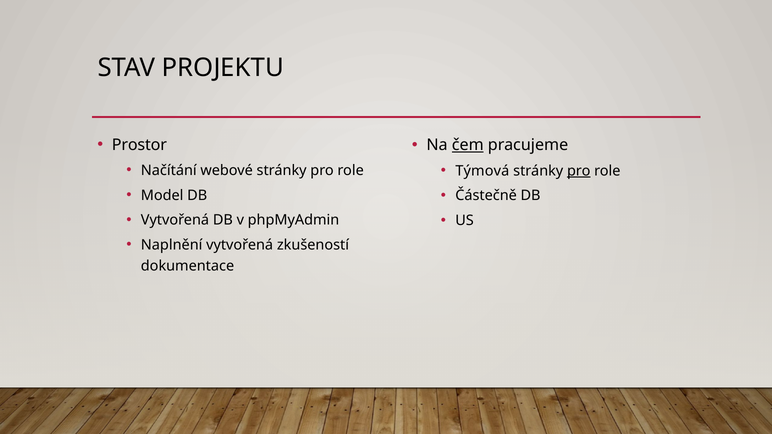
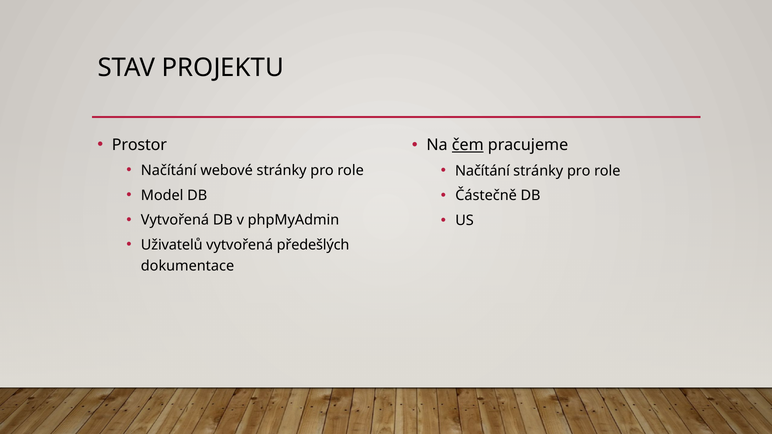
Týmová at (482, 171): Týmová -> Načítání
pro at (579, 171) underline: present -> none
Naplnění: Naplnění -> Uživatelů
zkušeností: zkušeností -> předešlých
